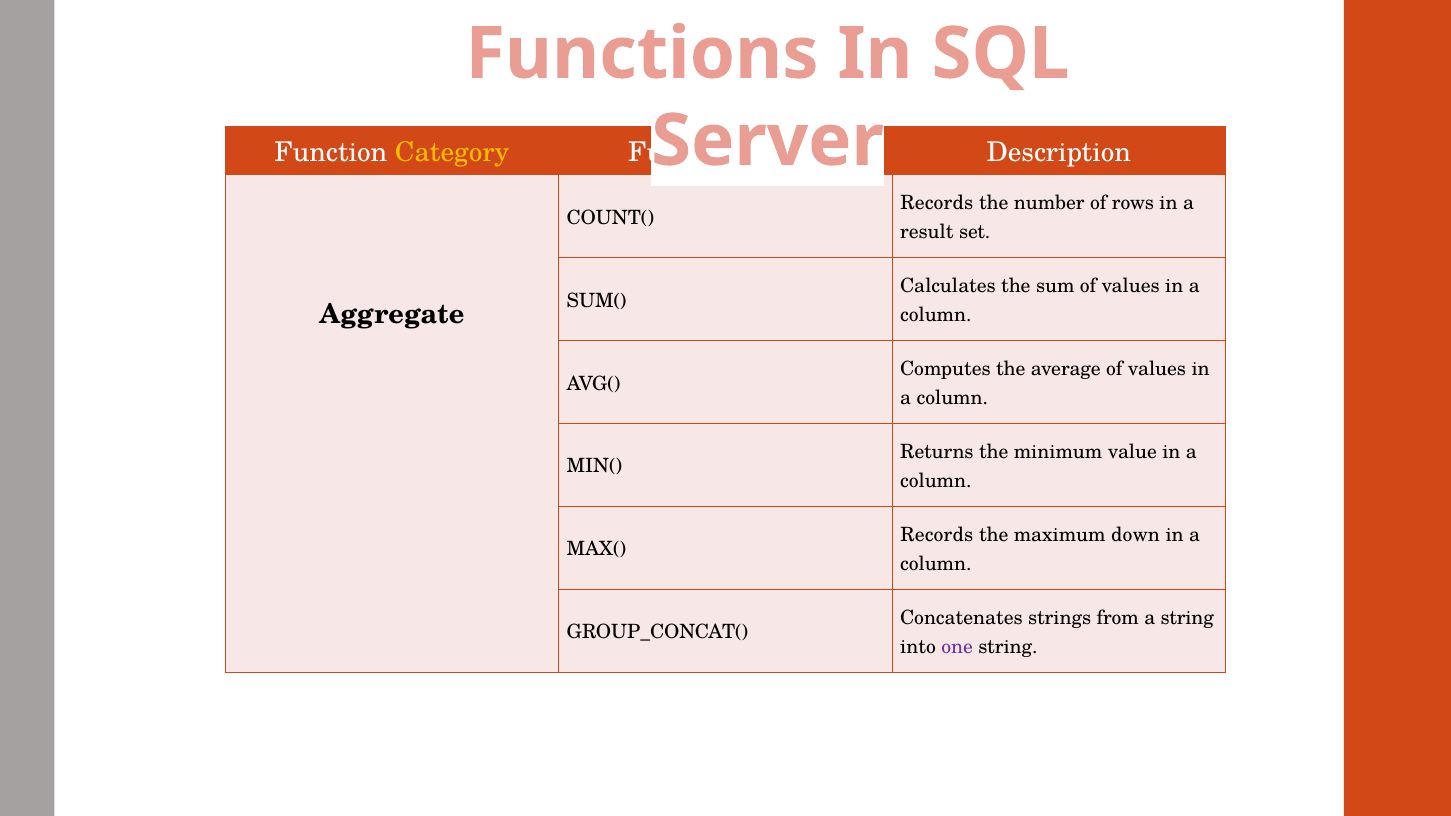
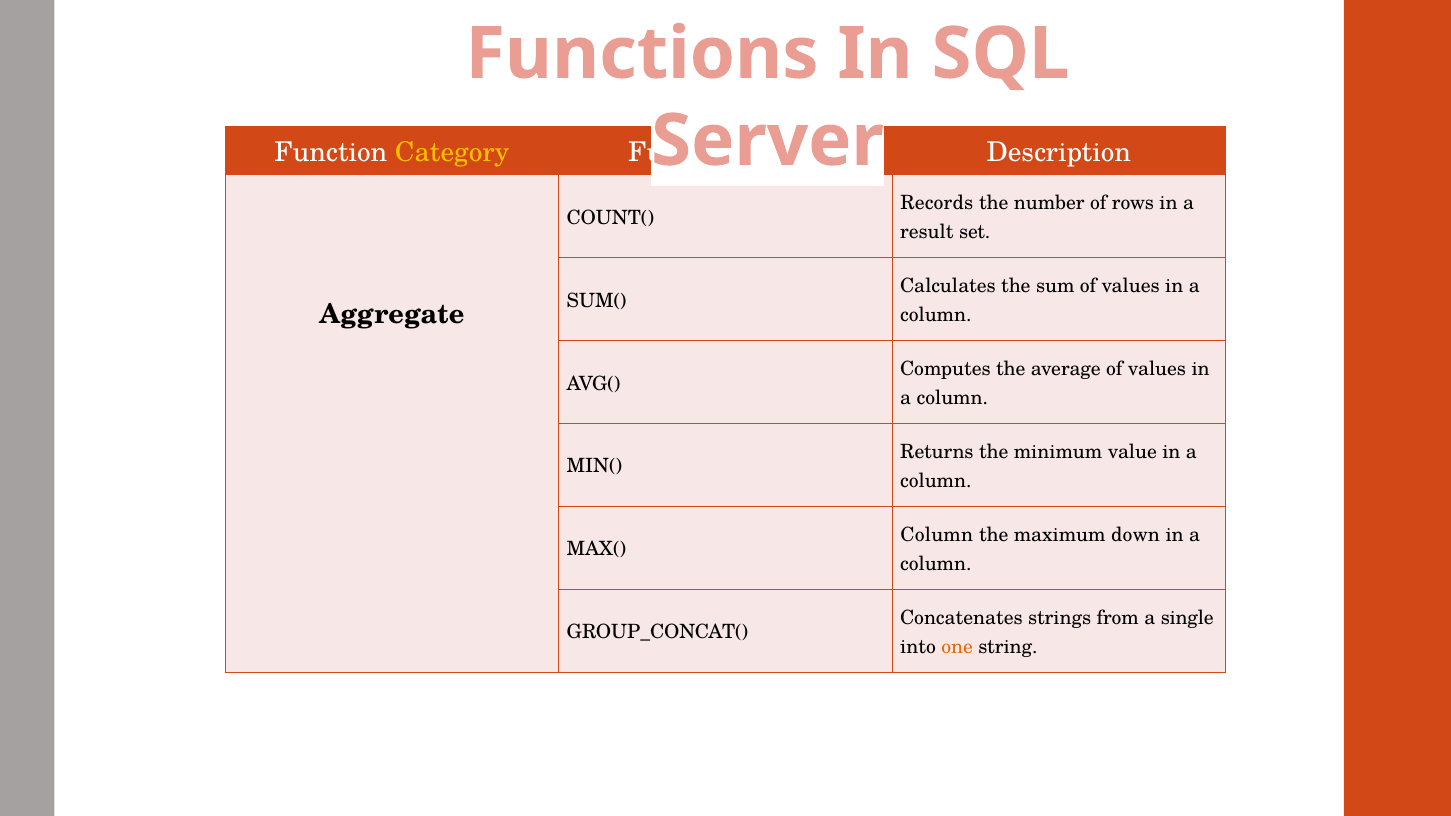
Records at (937, 535): Records -> Column
a string: string -> single
one colour: purple -> orange
